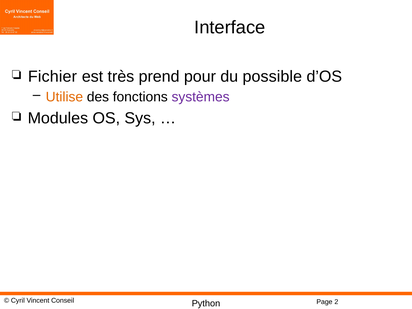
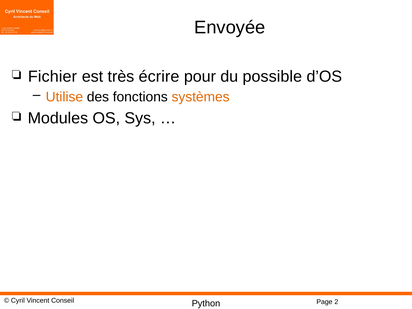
Interface: Interface -> Envoyée
prend: prend -> écrire
systèmes colour: purple -> orange
